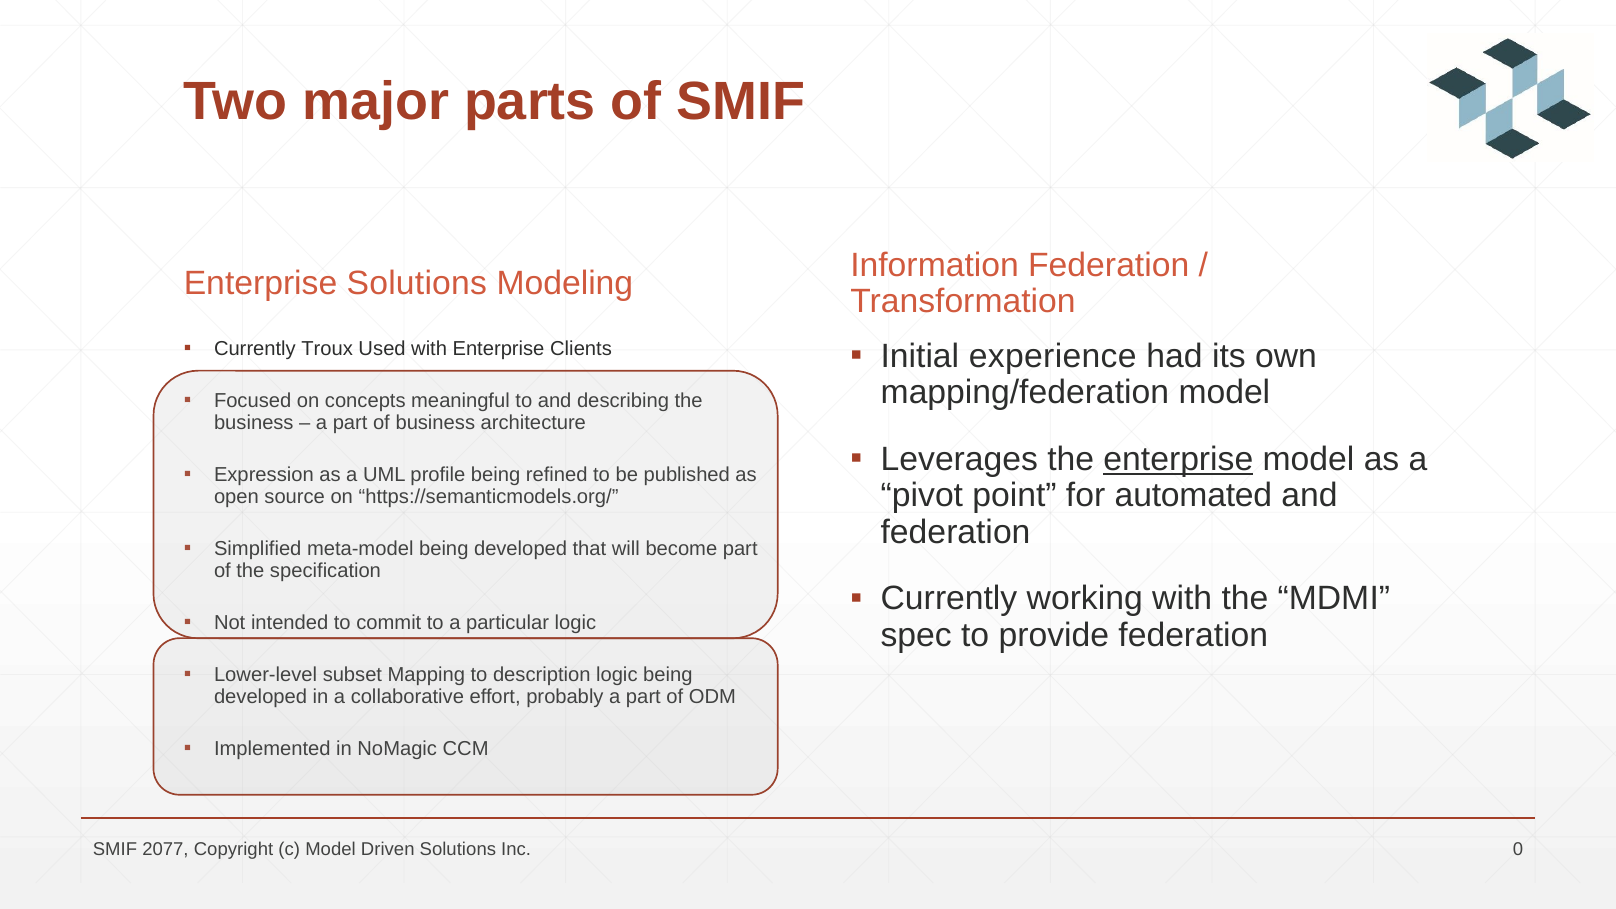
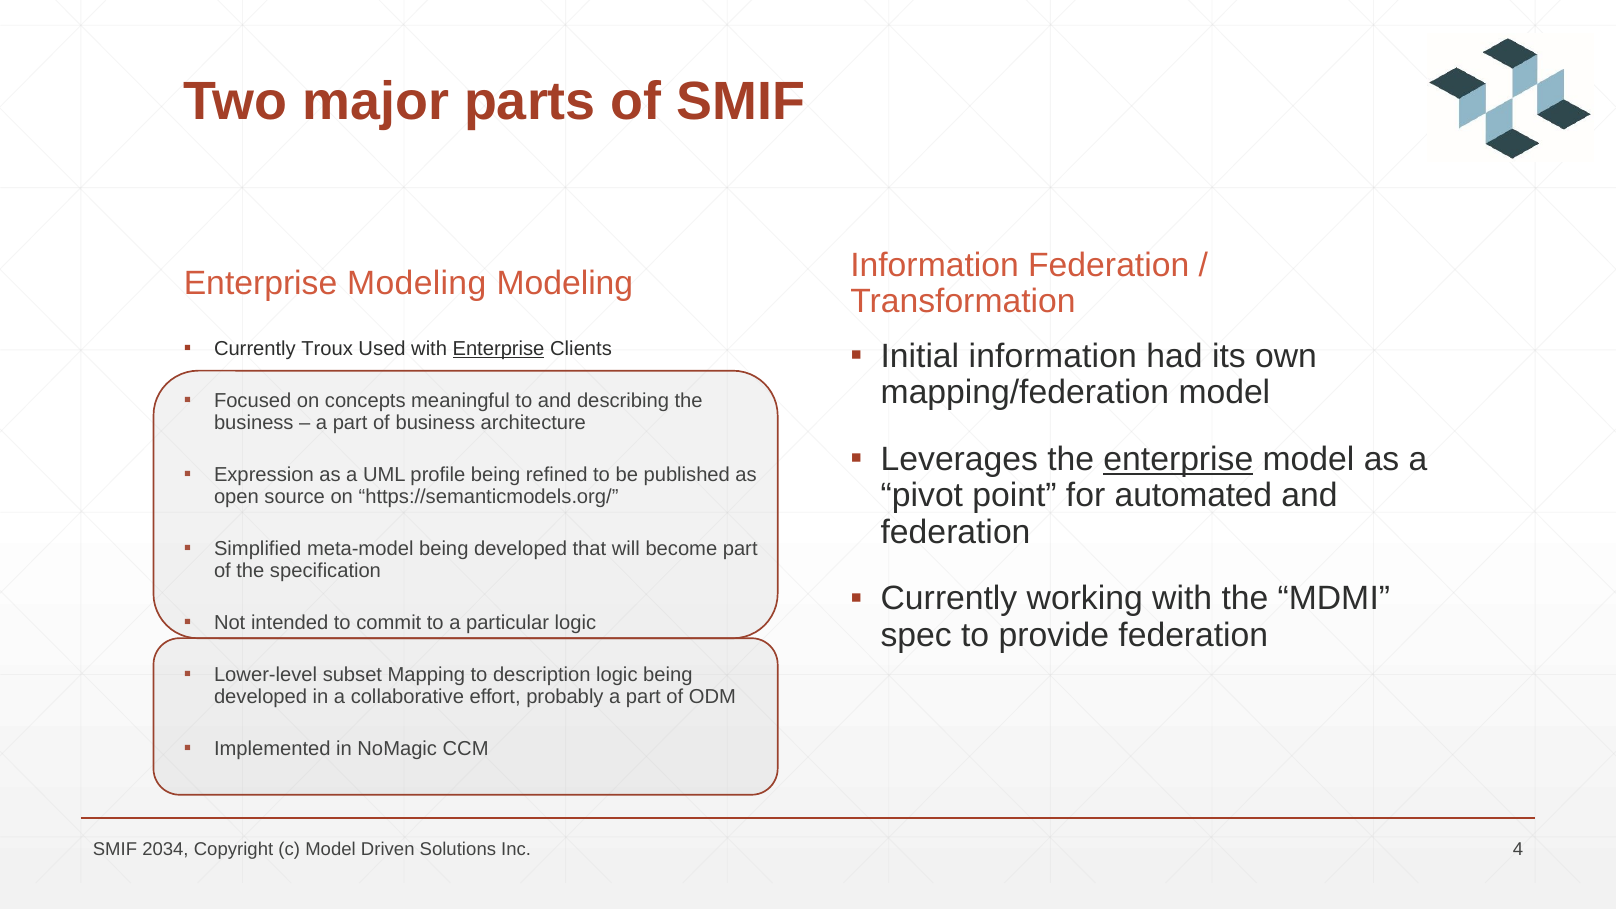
Enterprise Solutions: Solutions -> Modeling
Enterprise at (499, 349) underline: none -> present
Initial experience: experience -> information
2077: 2077 -> 2034
0: 0 -> 4
